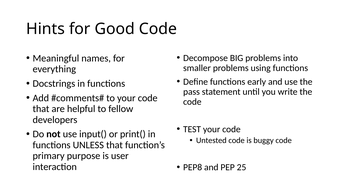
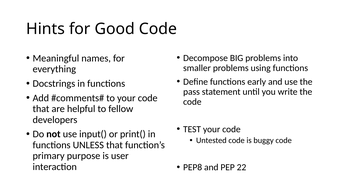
25: 25 -> 22
